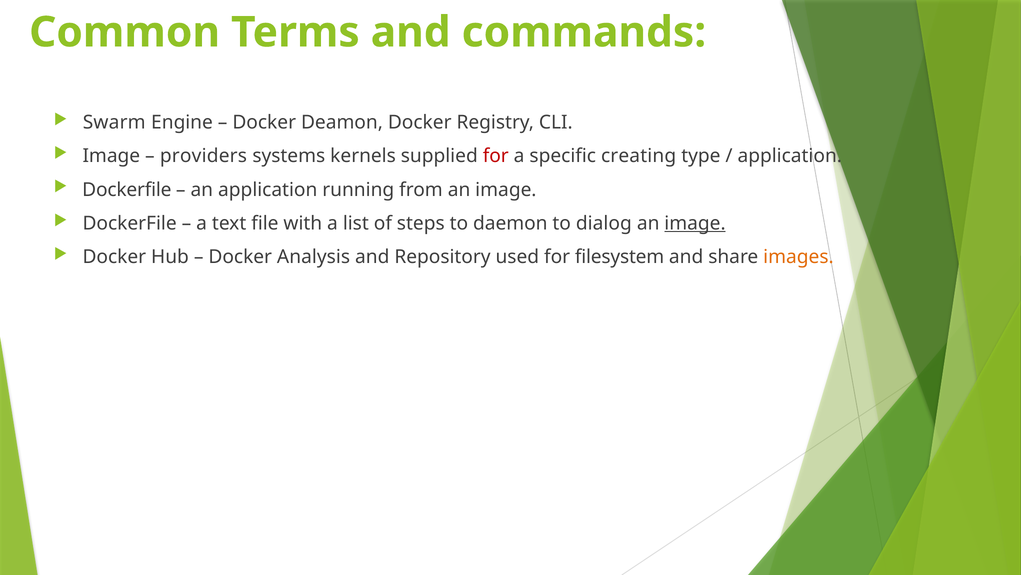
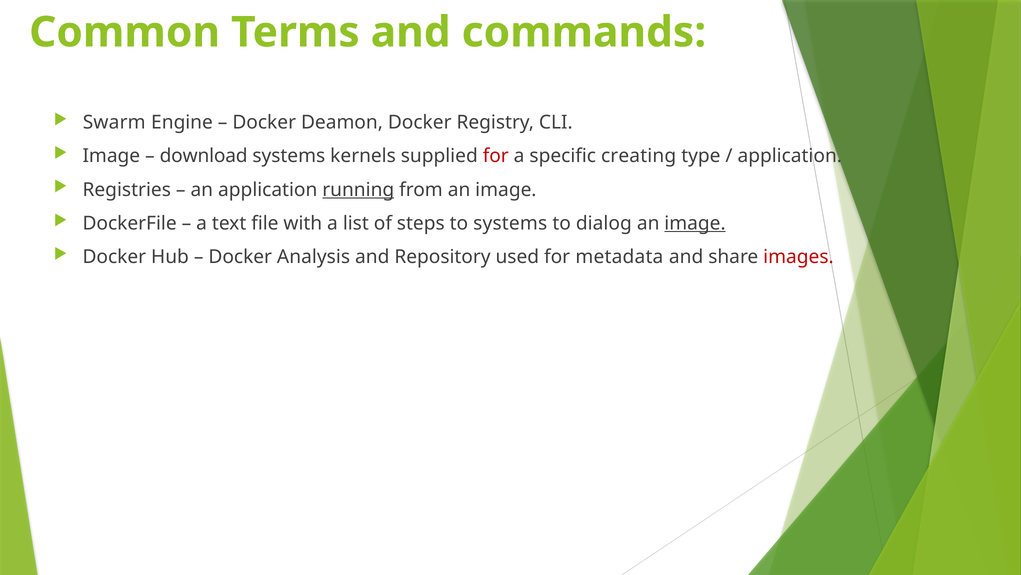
providers: providers -> download
Dockerfile at (127, 190): Dockerfile -> Registries
running underline: none -> present
to daemon: daemon -> systems
filesystem: filesystem -> metadata
images colour: orange -> red
